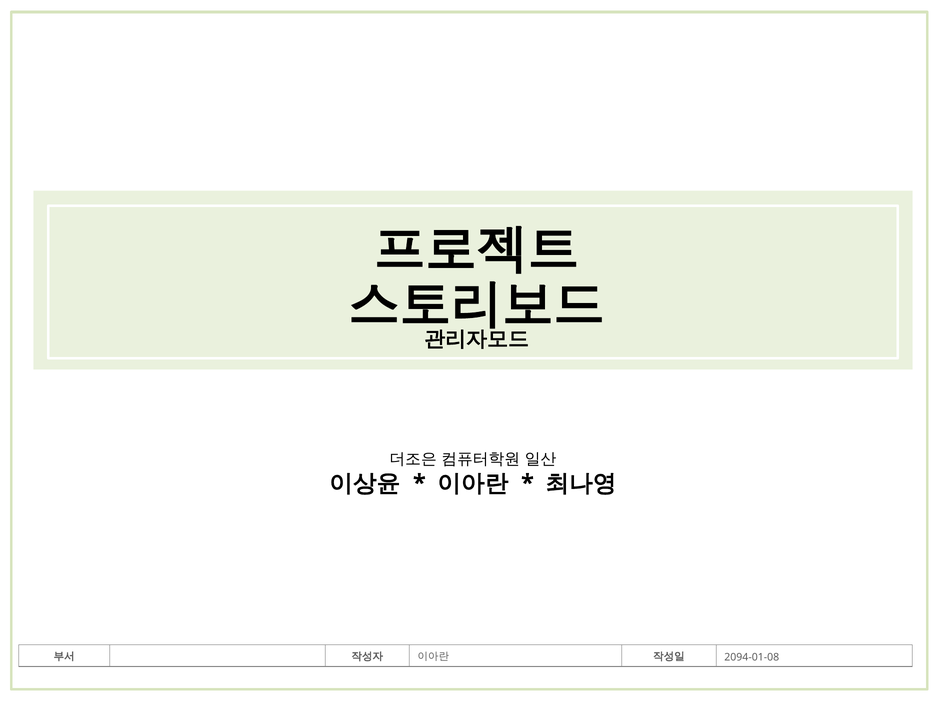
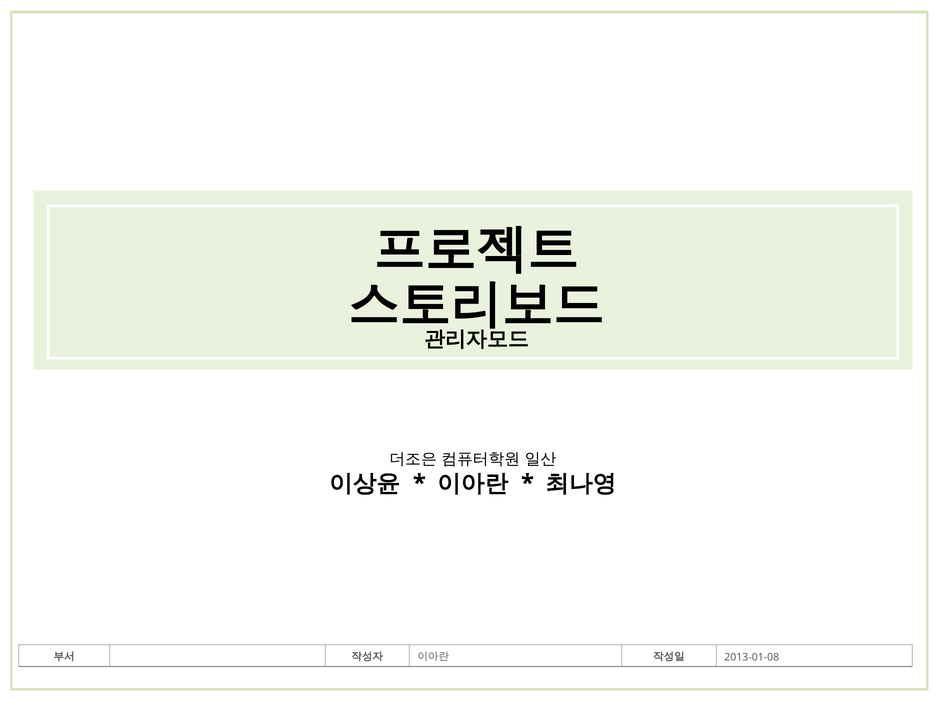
2094-01-08: 2094-01-08 -> 2013-01-08
